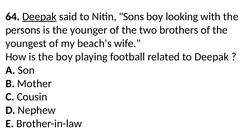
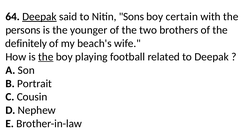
looking: looking -> certain
youngest: youngest -> definitely
the at (46, 57) underline: none -> present
Mother: Mother -> Portrait
